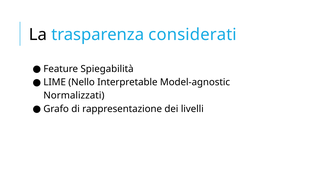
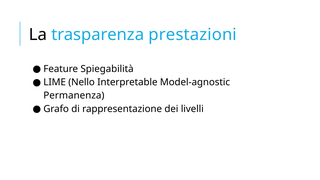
considerati: considerati -> prestazioni
Normalizzati: Normalizzati -> Permanenza
